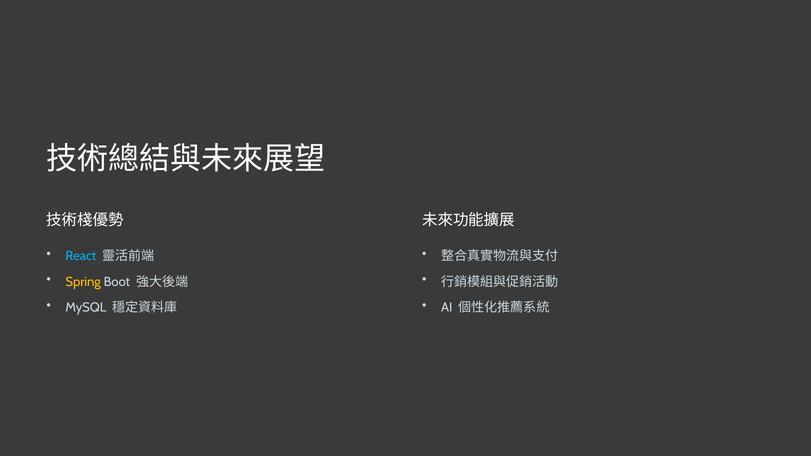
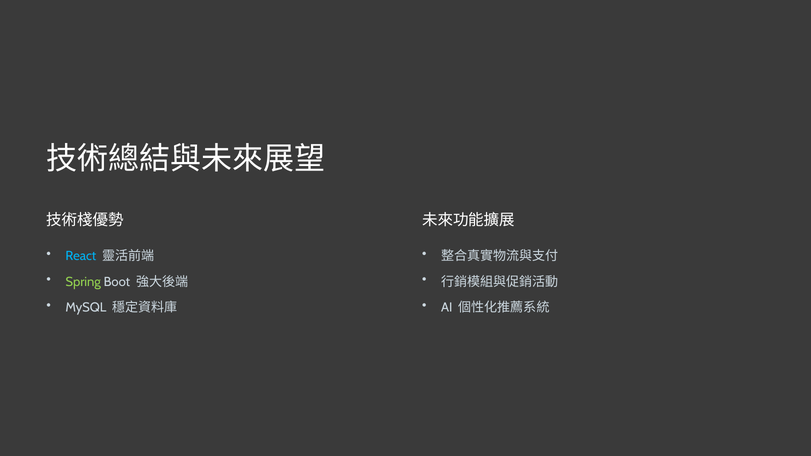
Spring colour: yellow -> light green
